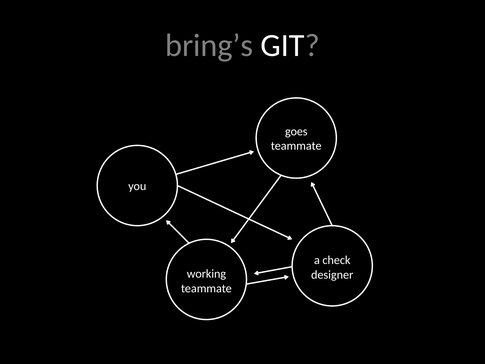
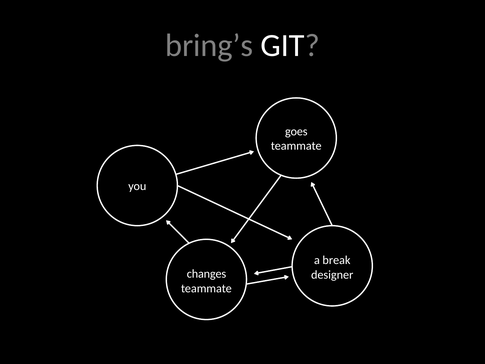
check: check -> break
working: working -> changes
